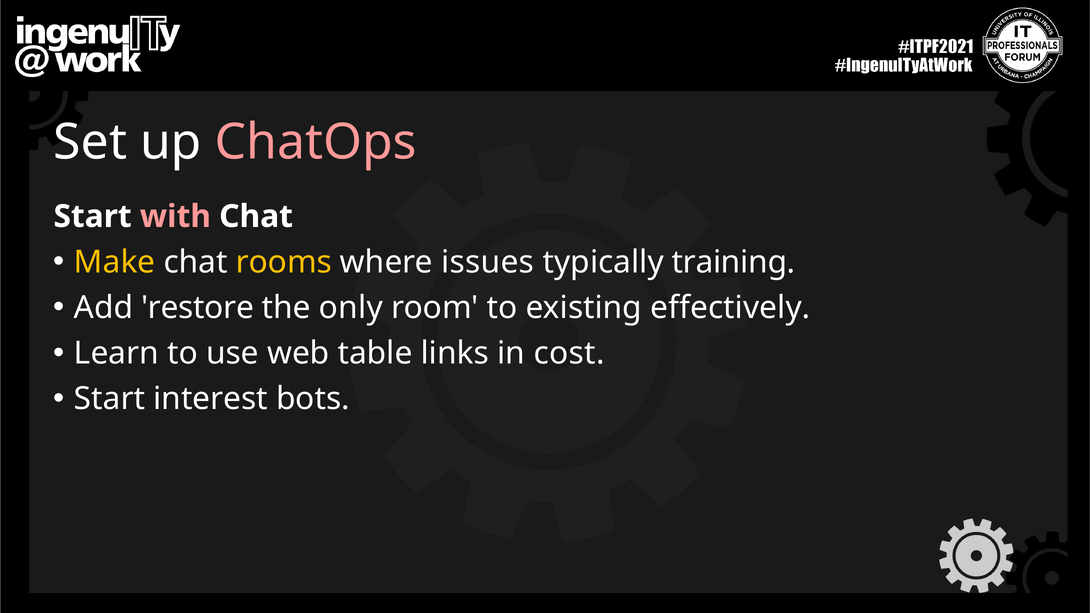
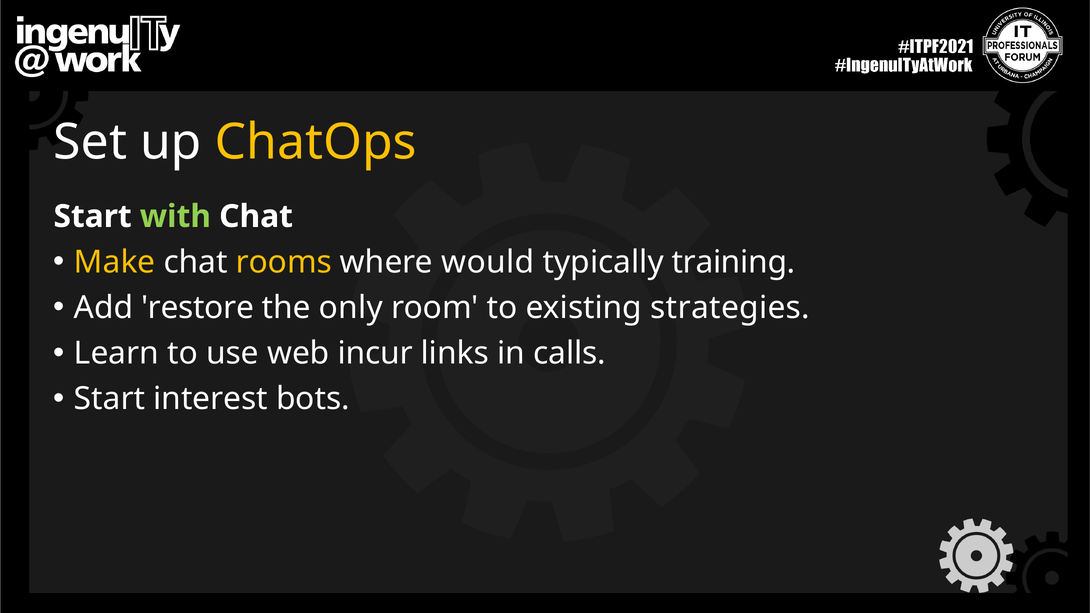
ChatOps colour: pink -> yellow
with colour: pink -> light green
issues: issues -> would
effectively: effectively -> strategies
table: table -> incur
cost: cost -> calls
